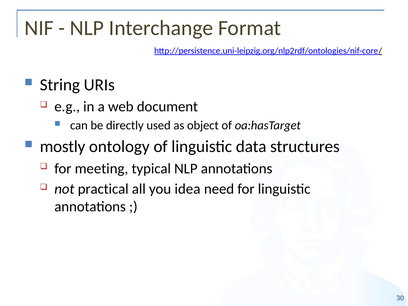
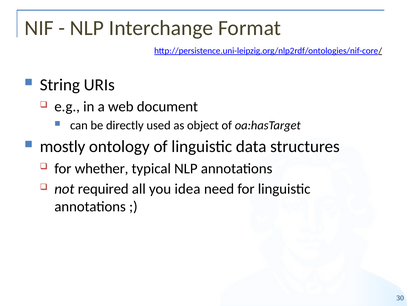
meeting: meeting -> whether
practical: practical -> required
